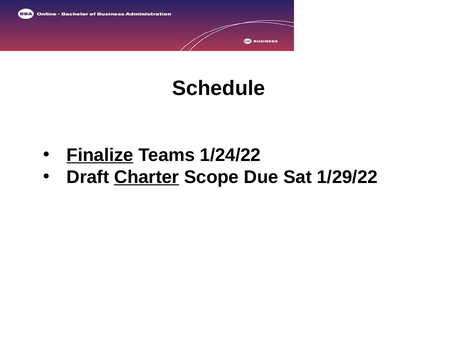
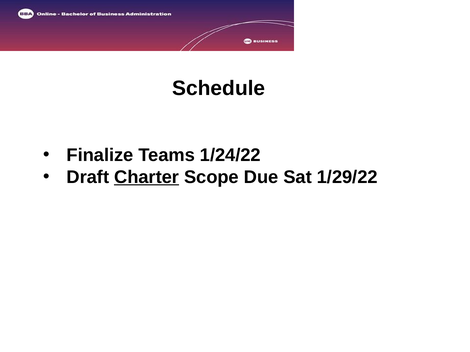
Finalize underline: present -> none
